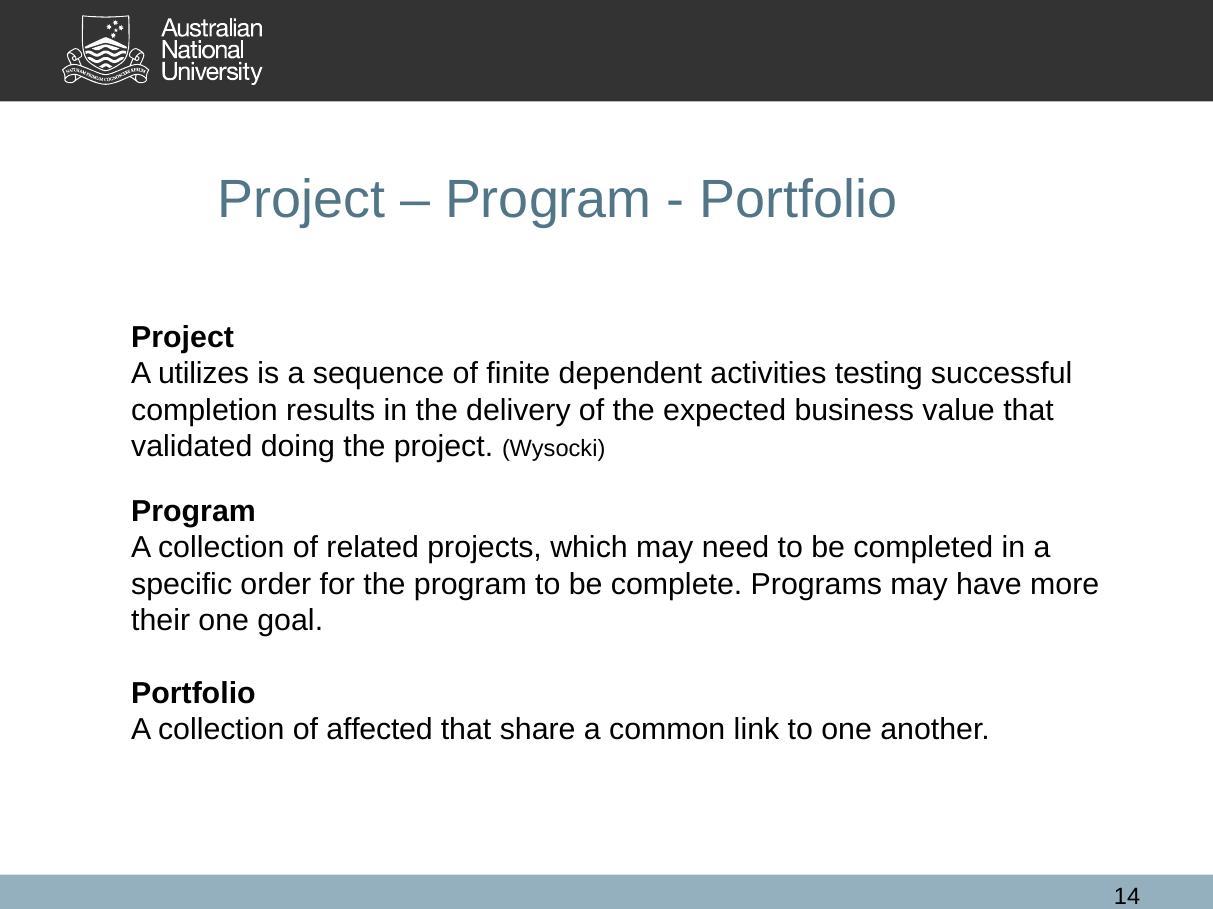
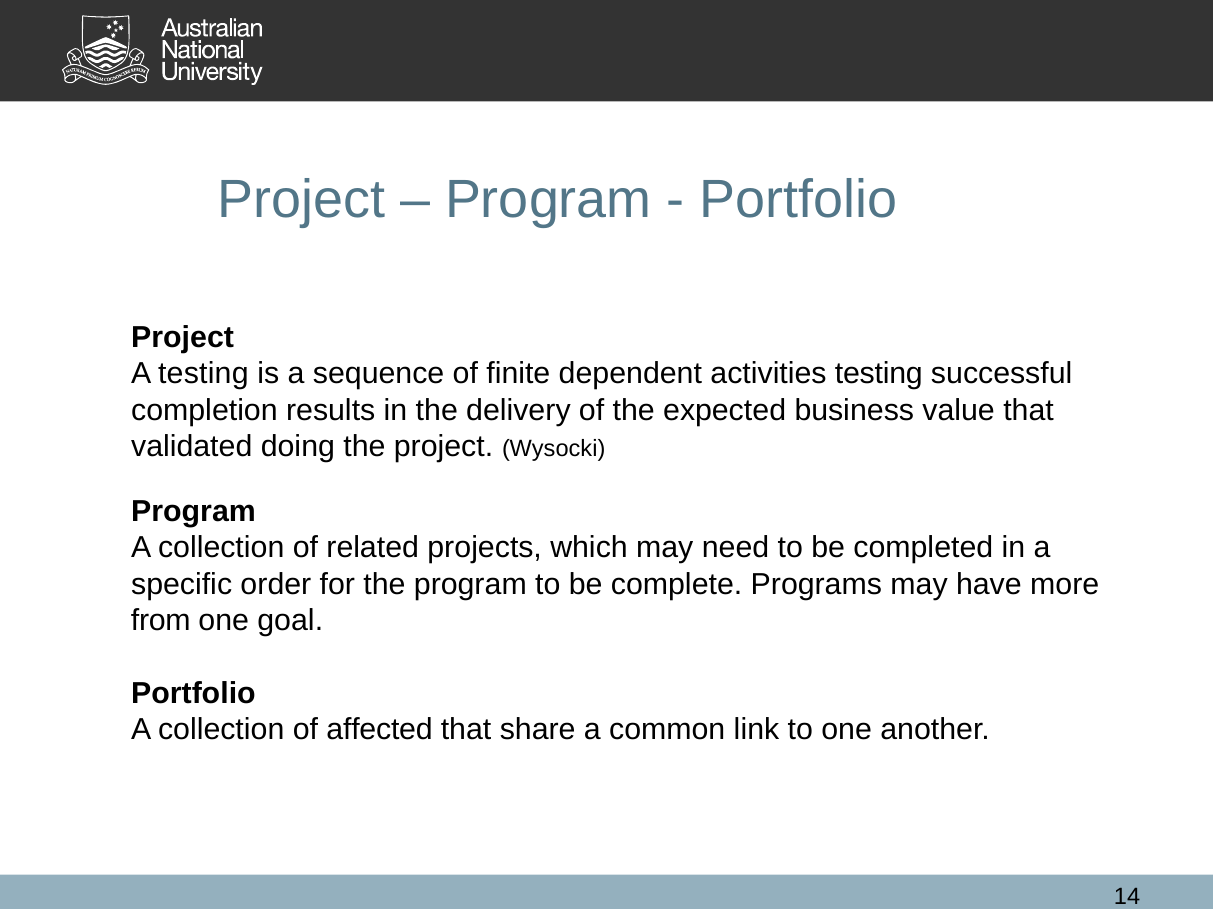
A utilizes: utilizes -> testing
their: their -> from
